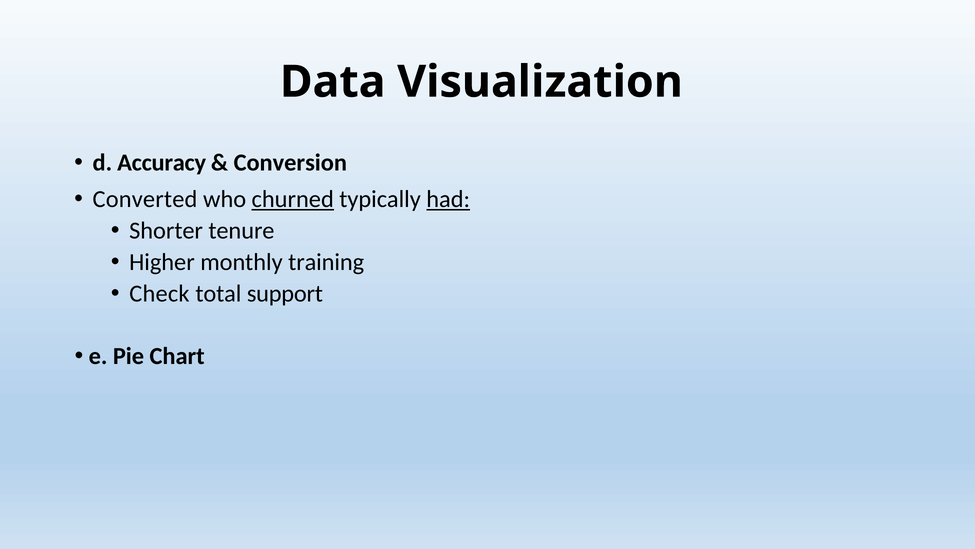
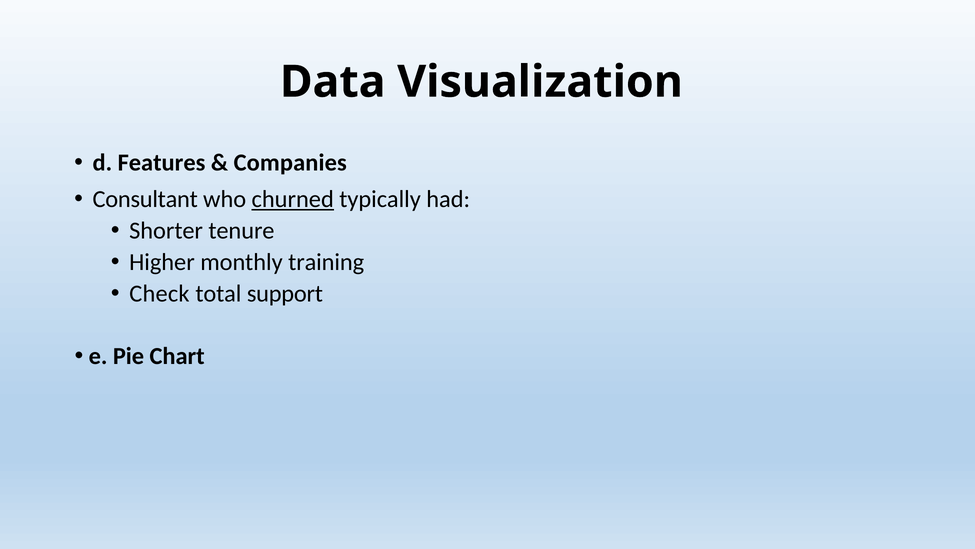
Accuracy: Accuracy -> Features
Conversion: Conversion -> Companies
Converted: Converted -> Consultant
had underline: present -> none
